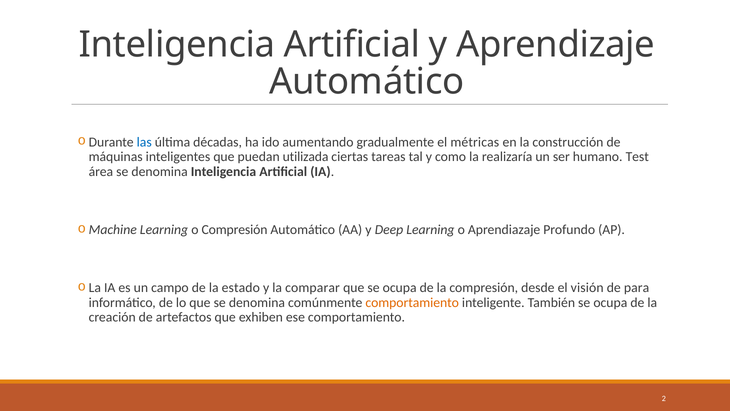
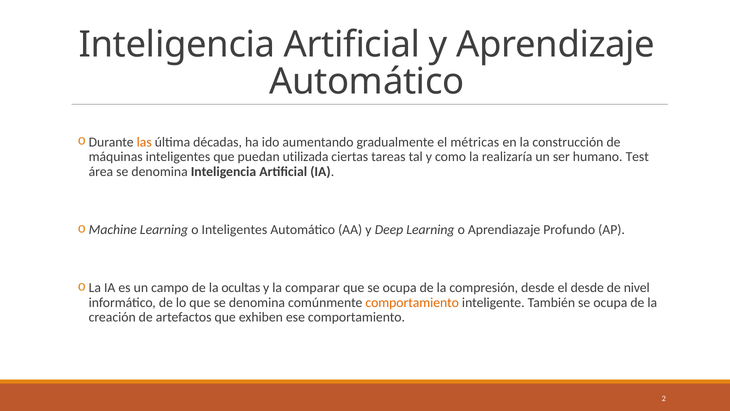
las colour: blue -> orange
o Compresión: Compresión -> Inteligentes
estado: estado -> ocultas
el visión: visión -> desde
para: para -> nivel
